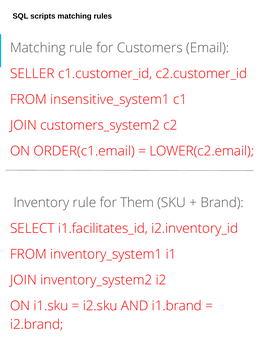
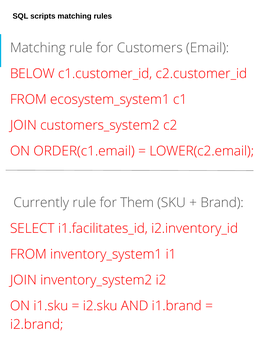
SELLER: SELLER -> BELOW
insensitive_system1: insensitive_system1 -> ecosystem_system1
Inventory: Inventory -> Currently
